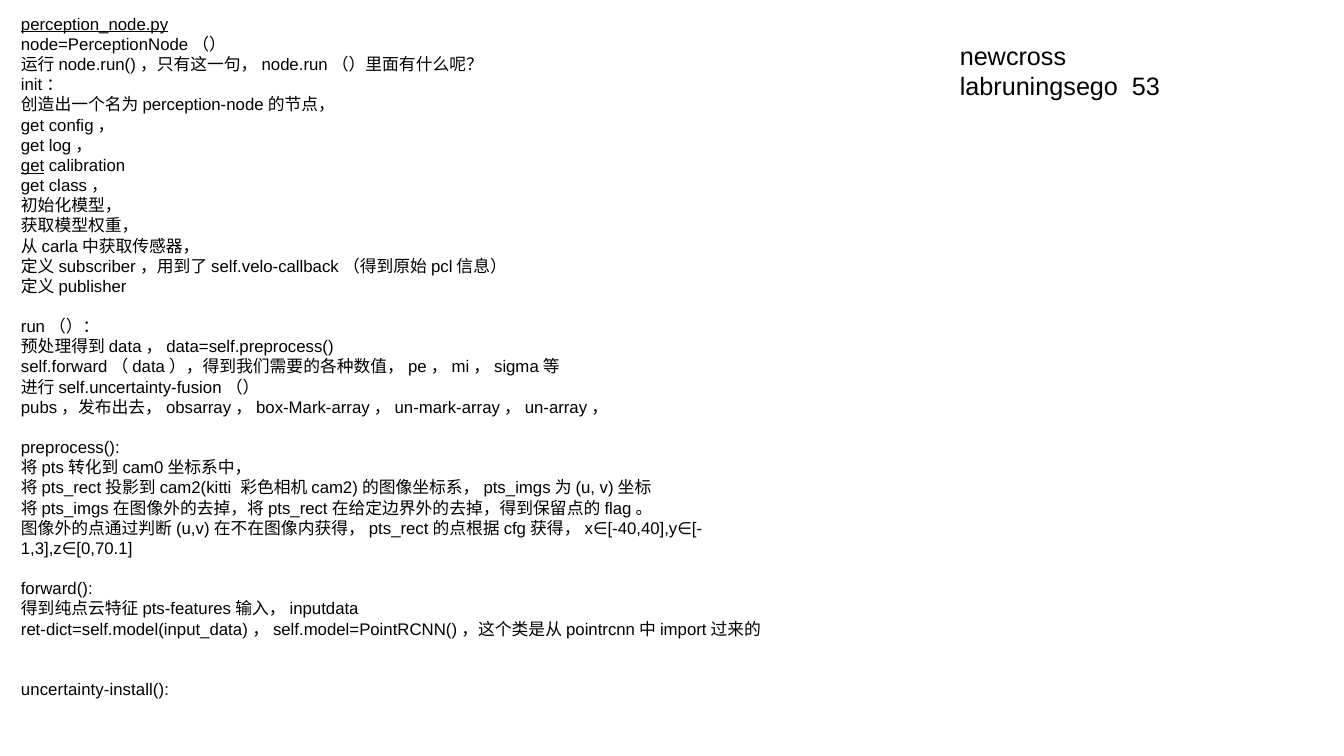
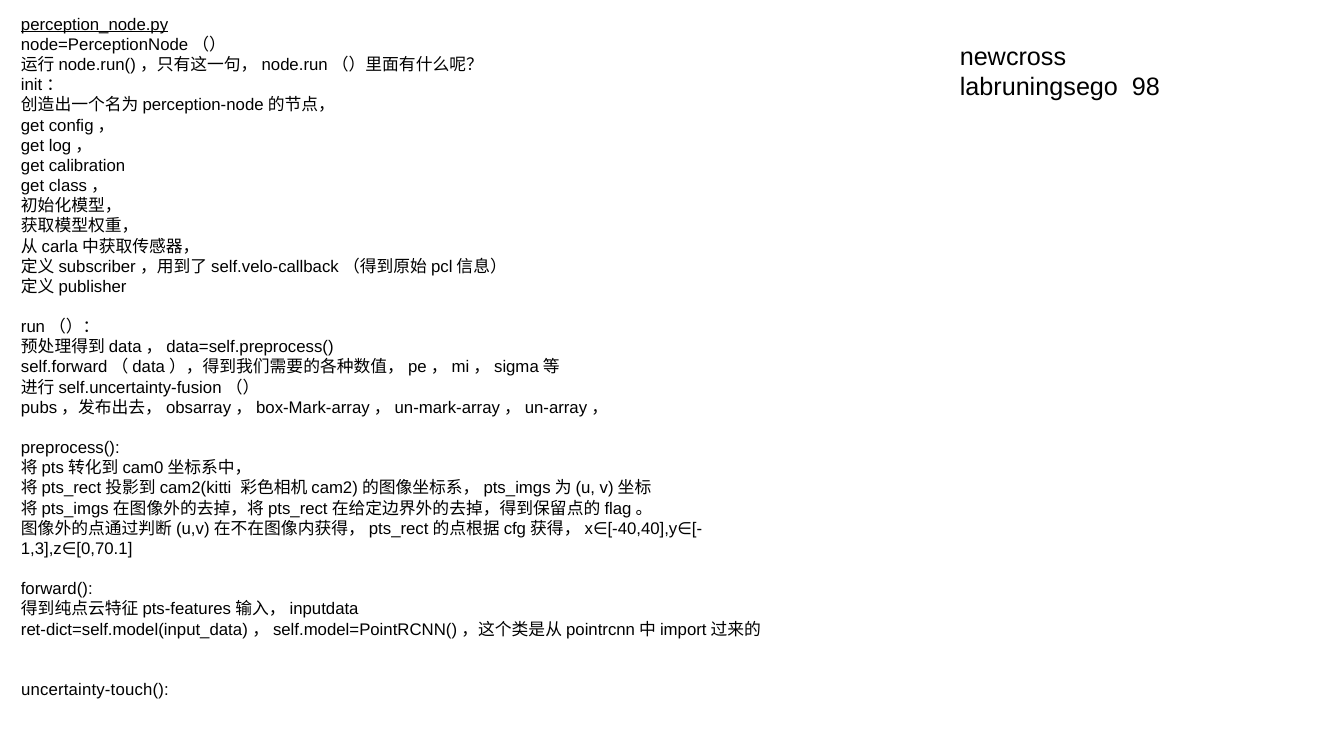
53: 53 -> 98
get at (33, 166) underline: present -> none
uncertainty-install(: uncertainty-install( -> uncertainty-touch(
